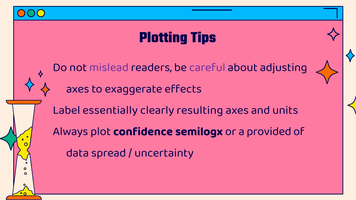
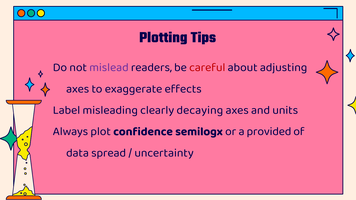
careful colour: purple -> red
essentially: essentially -> misleading
resulting: resulting -> decaying
